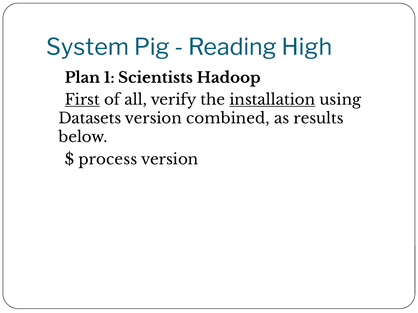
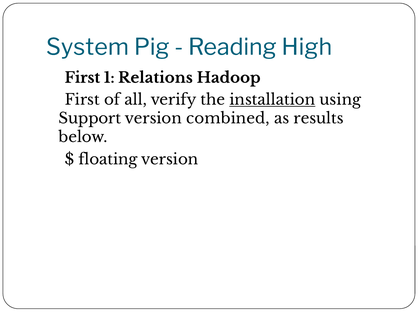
Plan at (82, 78): Plan -> First
Scientists: Scientists -> Relations
First at (82, 100) underline: present -> none
Datasets: Datasets -> Support
process: process -> floating
